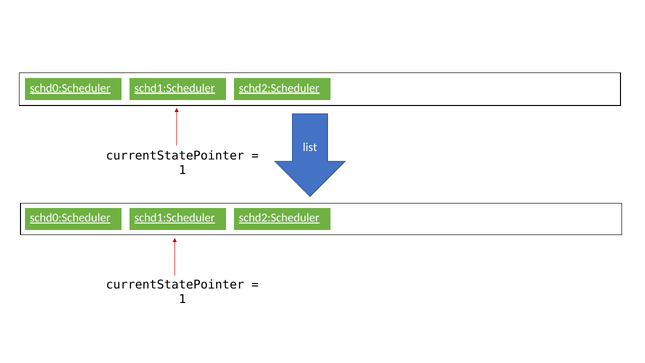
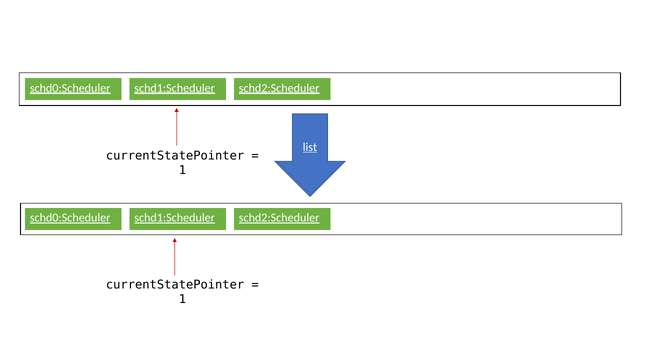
list underline: none -> present
